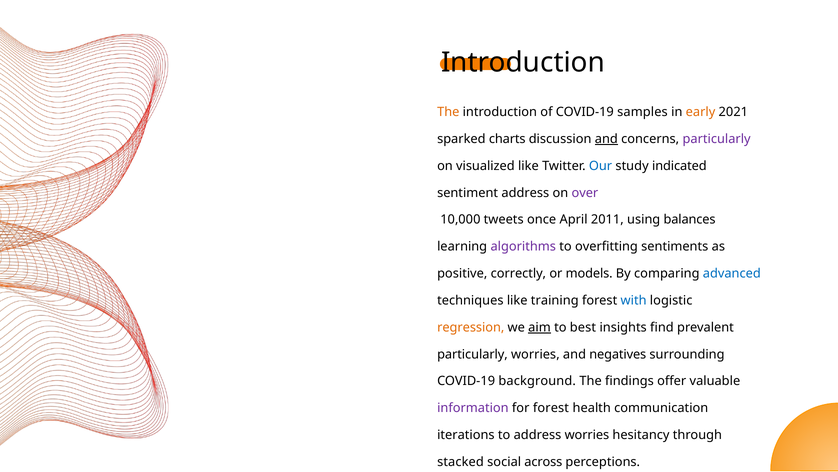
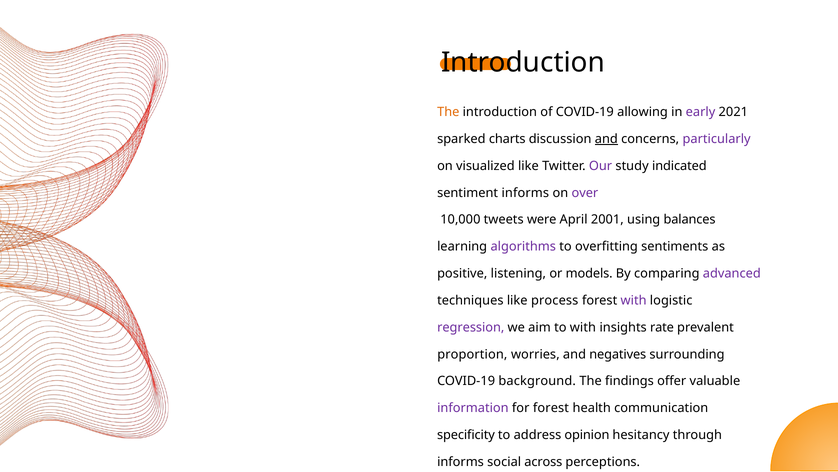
samples: samples -> allowing
early colour: orange -> purple
Our colour: blue -> purple
sentiment address: address -> informs
once: once -> were
2011: 2011 -> 2001
correctly: correctly -> listening
advanced colour: blue -> purple
training: training -> process
with at (634, 300) colour: blue -> purple
regression colour: orange -> purple
aim underline: present -> none
to best: best -> with
find: find -> rate
particularly at (472, 354): particularly -> proportion
iterations: iterations -> specificity
address worries: worries -> opinion
stacked at (460, 461): stacked -> informs
